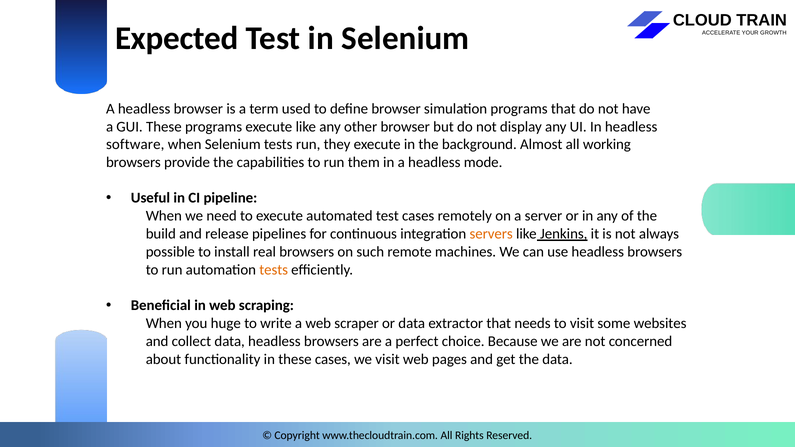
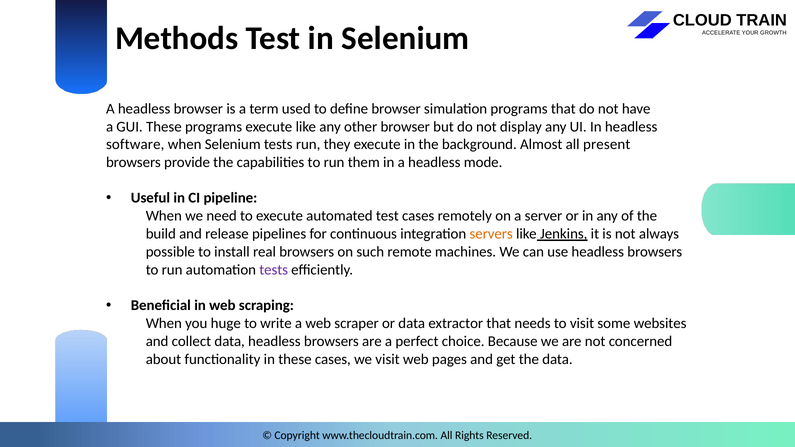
Expected: Expected -> Methods
working: working -> present
tests at (274, 270) colour: orange -> purple
